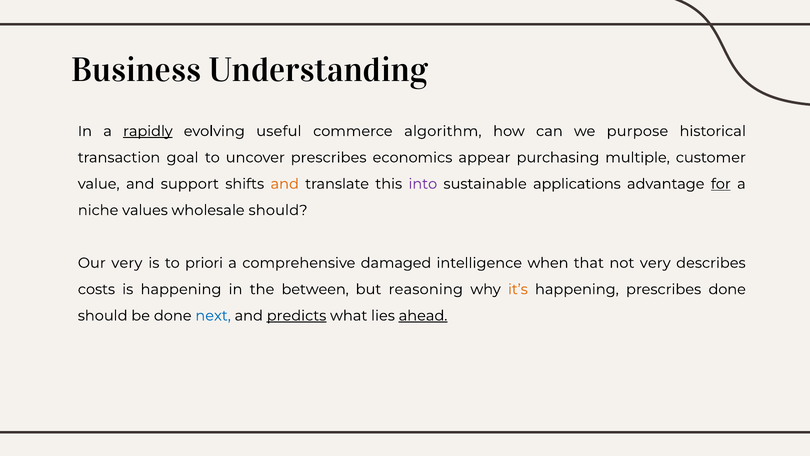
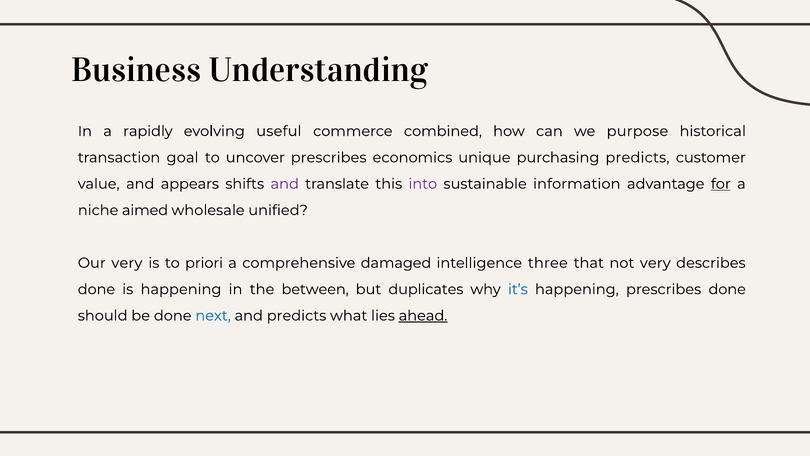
rapidly underline: present -> none
algorithm: algorithm -> combined
appear: appear -> unique
purchasing multiple: multiple -> predicts
support: support -> appears
and at (285, 184) colour: orange -> purple
applications: applications -> information
values: values -> aimed
wholesale should: should -> unified
when: when -> three
costs at (96, 289): costs -> done
reasoning: reasoning -> duplicates
it’s colour: orange -> blue
predicts at (297, 315) underline: present -> none
